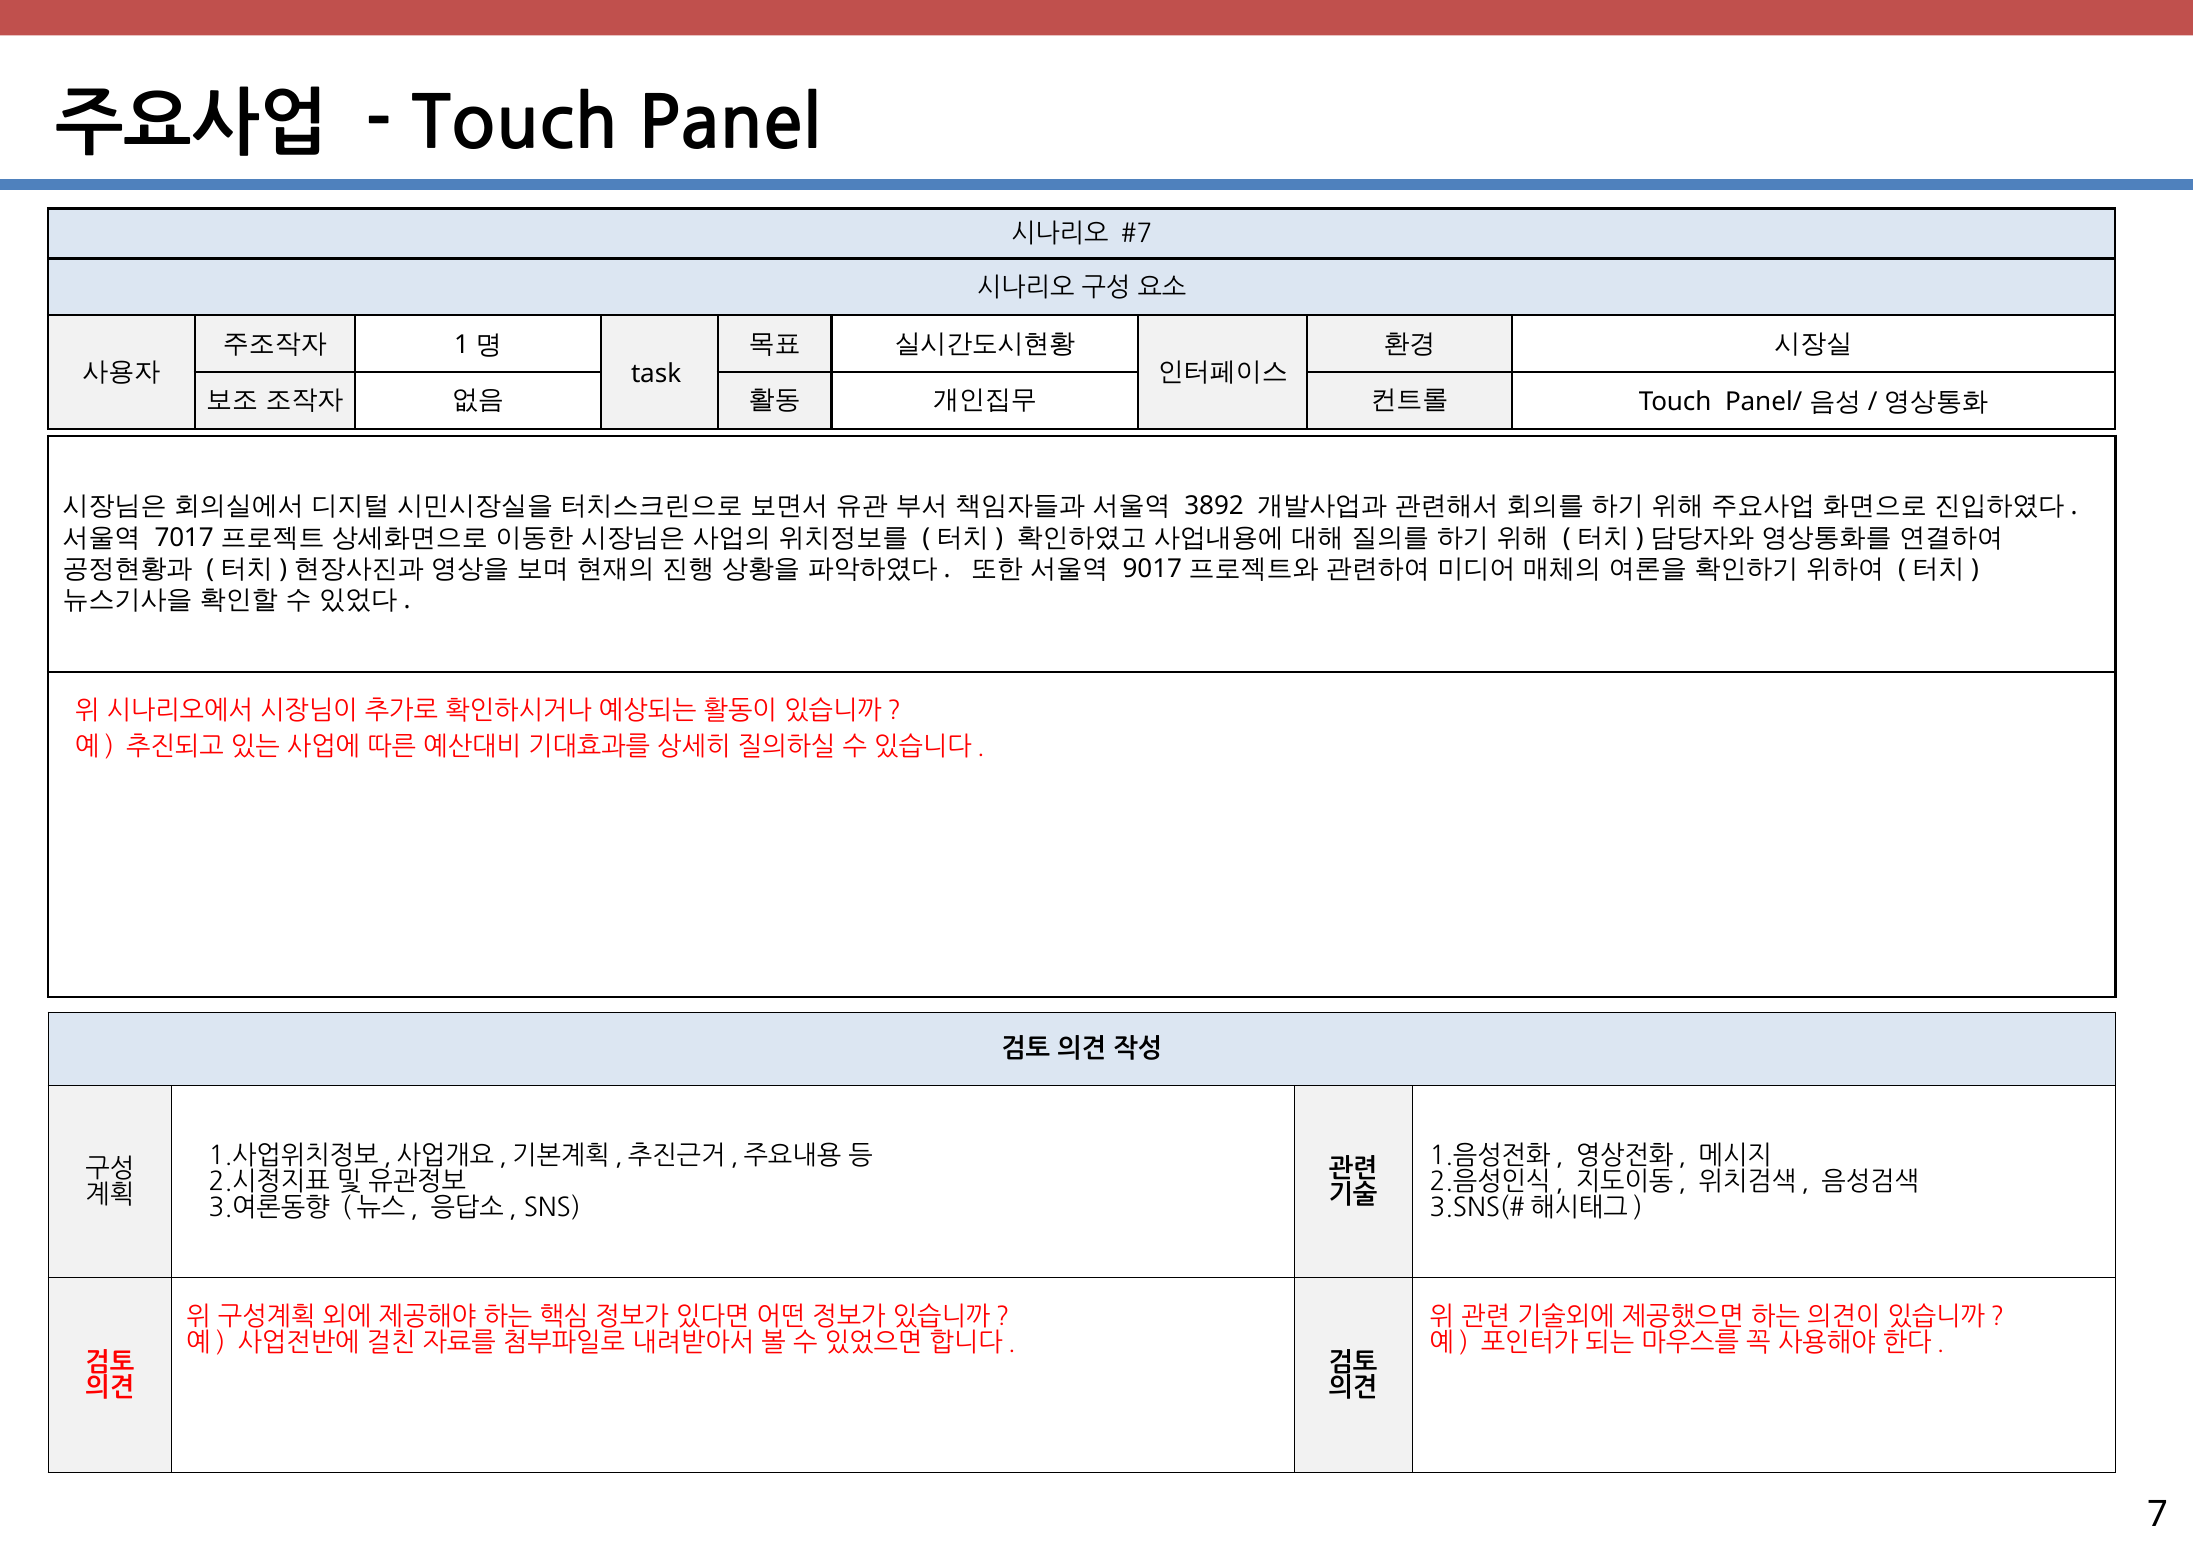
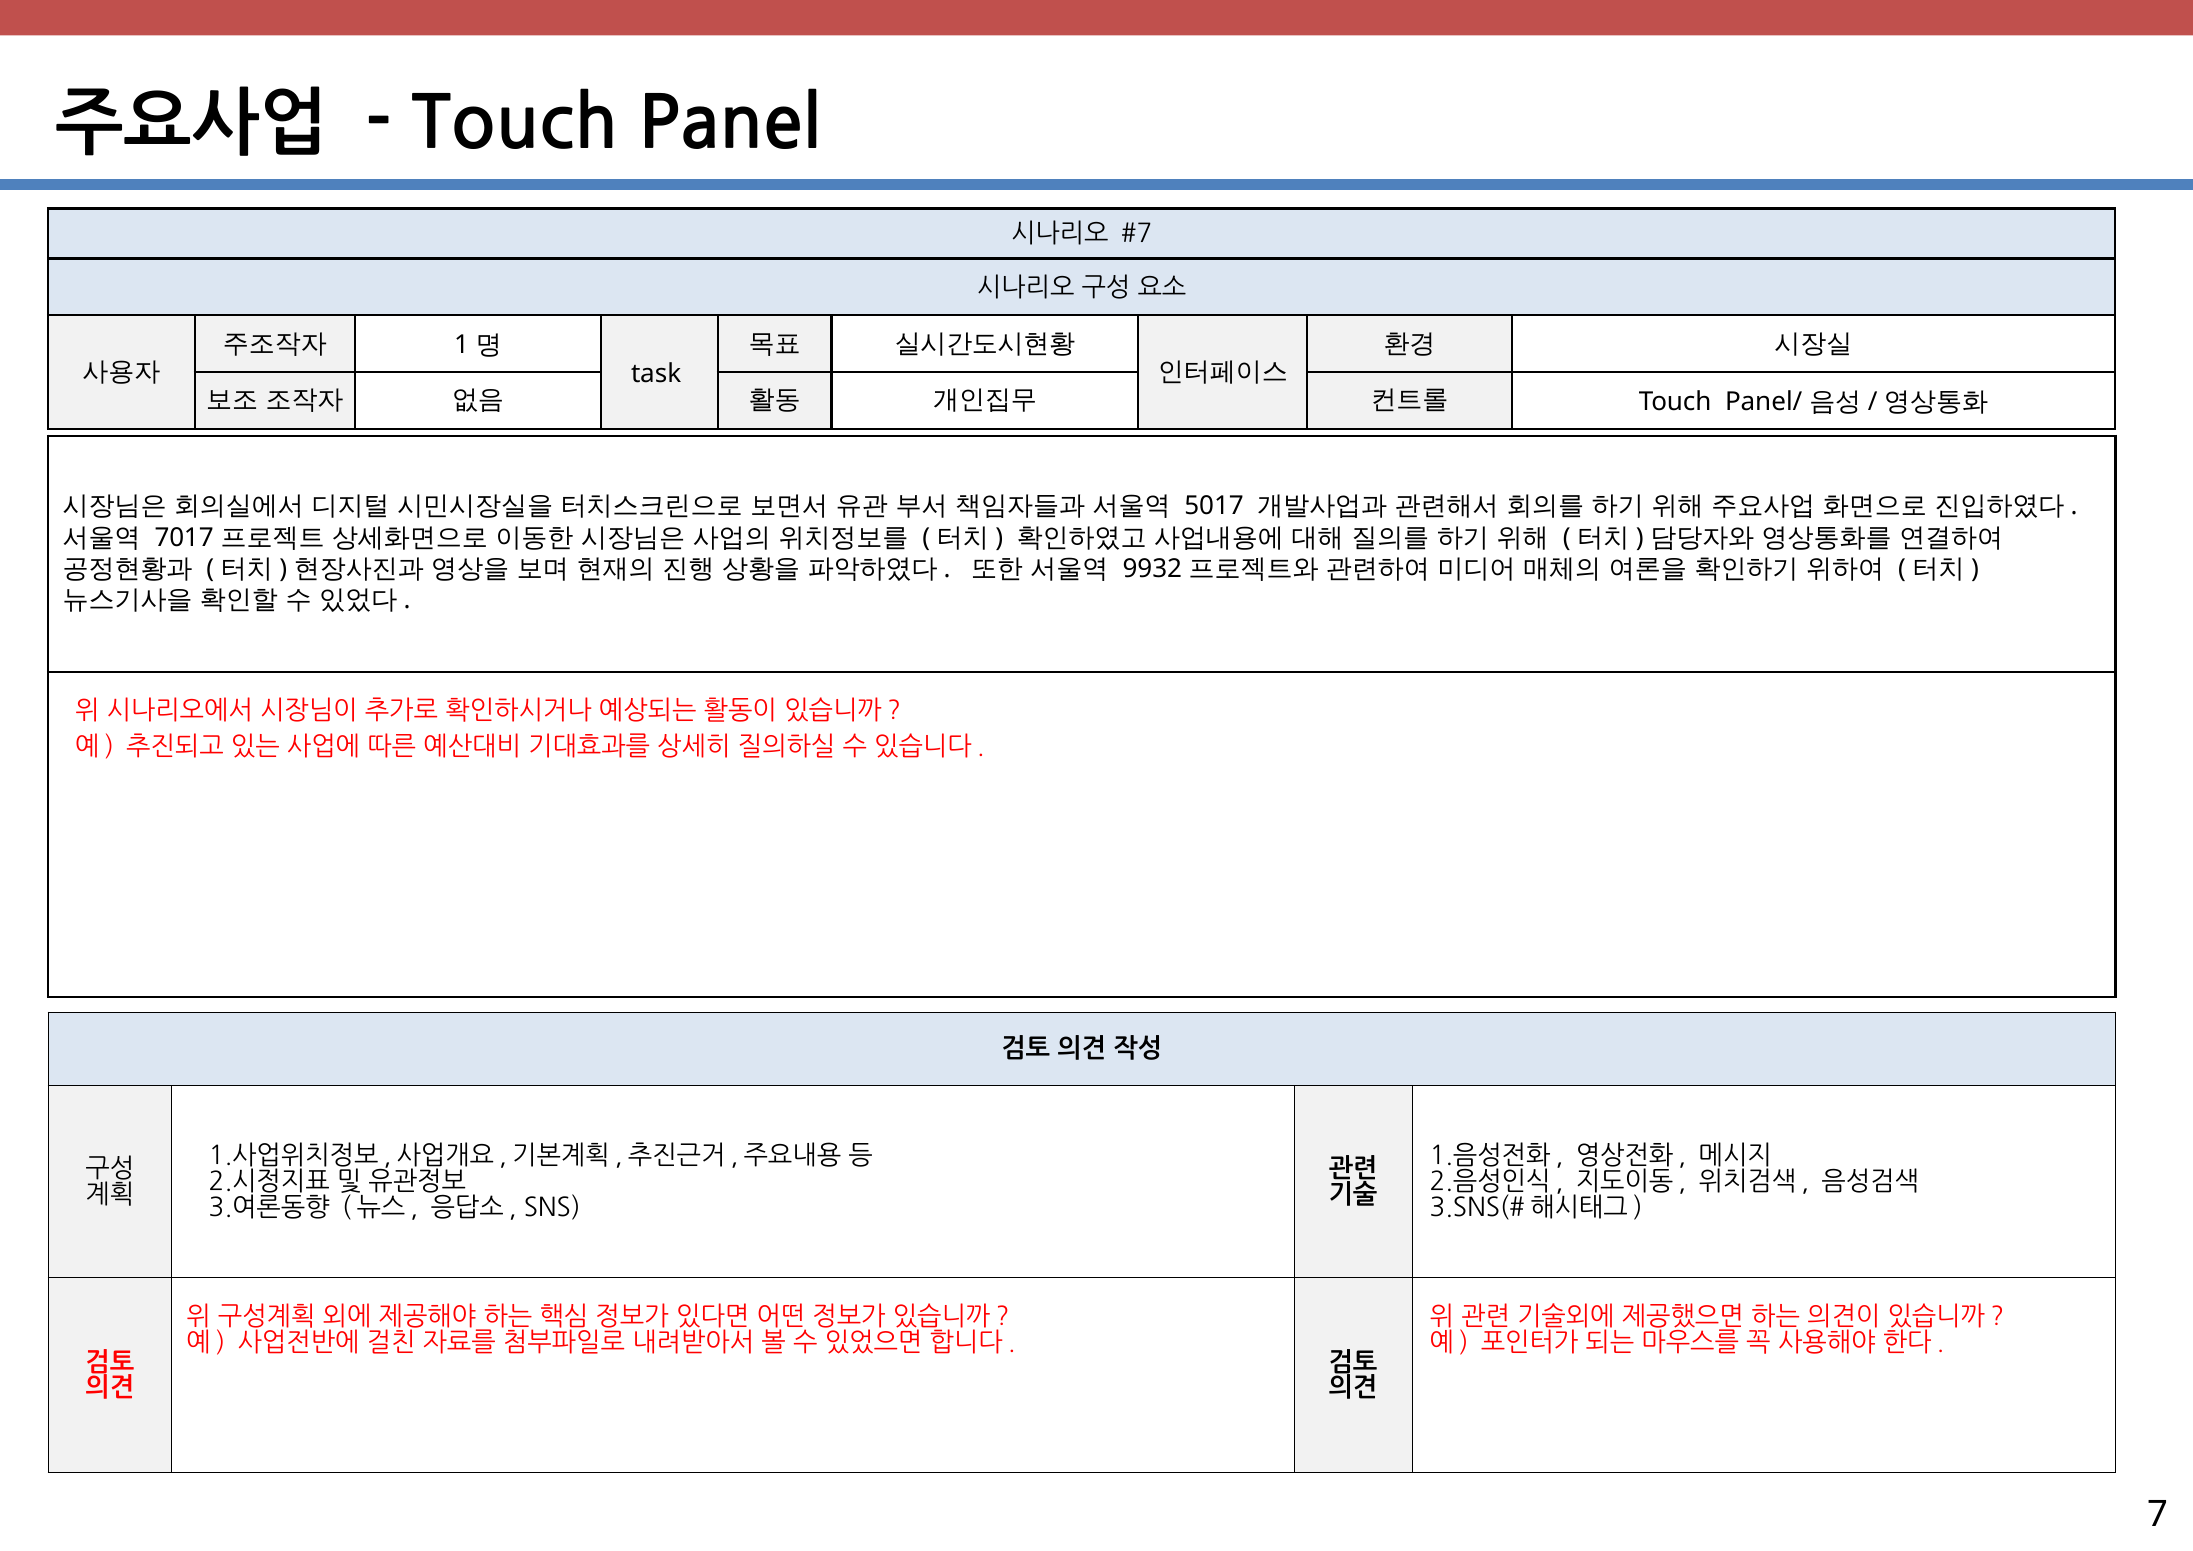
3892: 3892 -> 5017
9017: 9017 -> 9932
